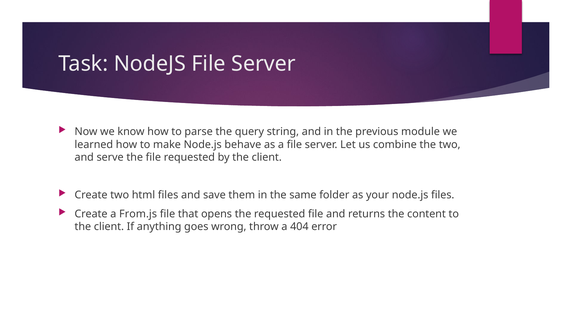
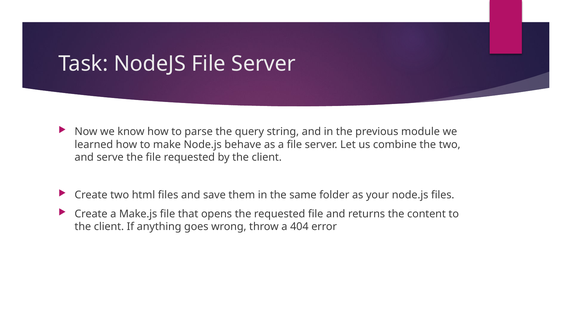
From.js: From.js -> Make.js
